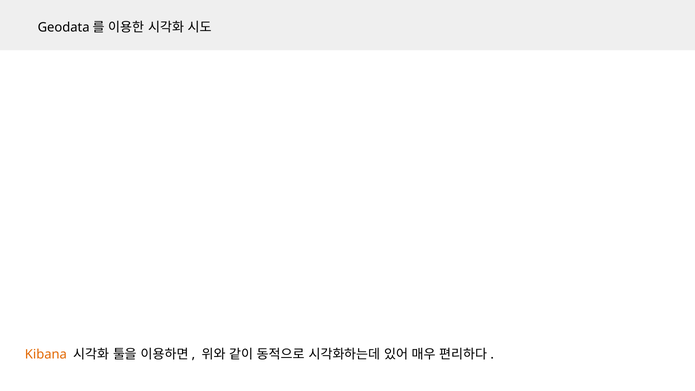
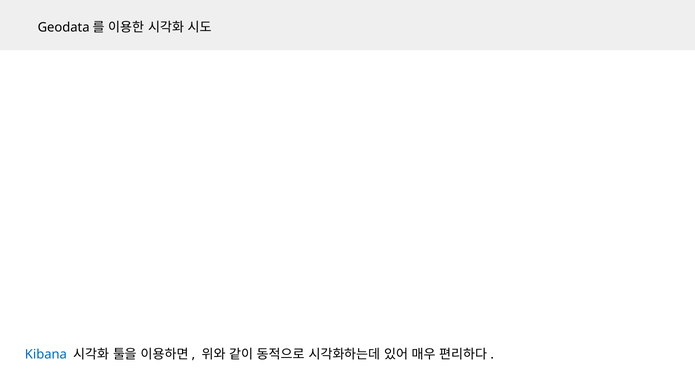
Kibana colour: orange -> blue
